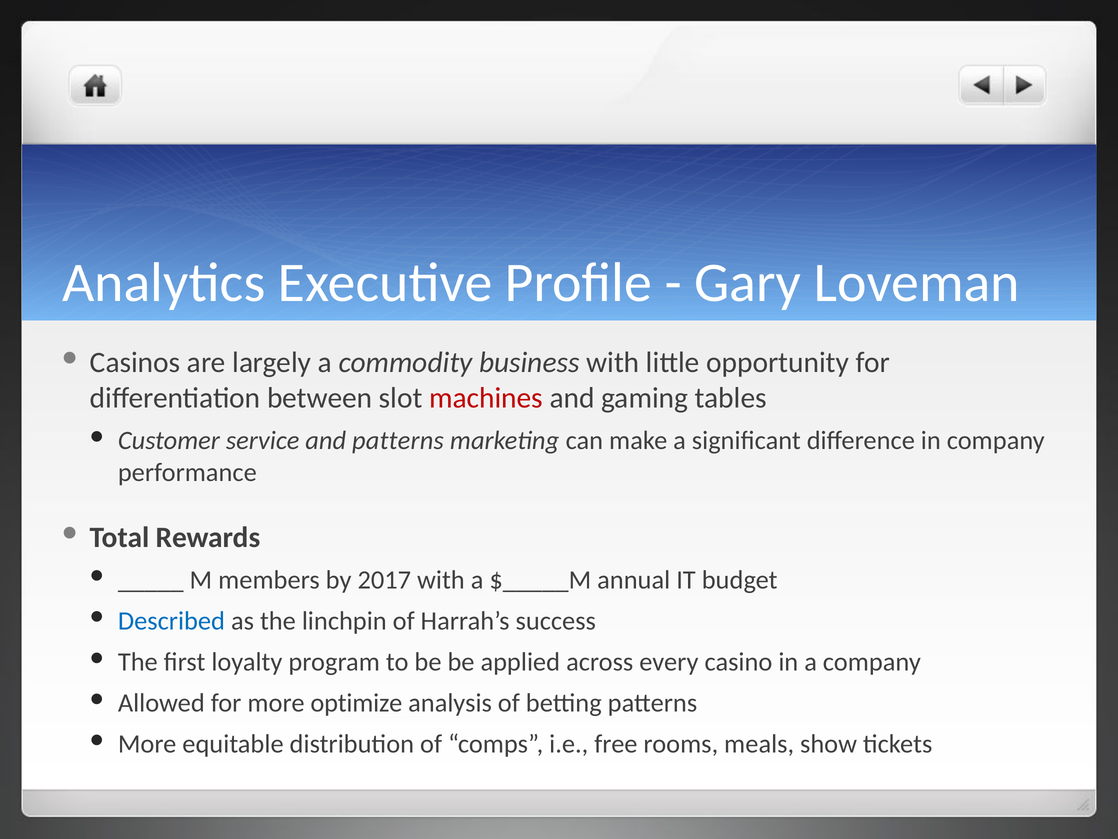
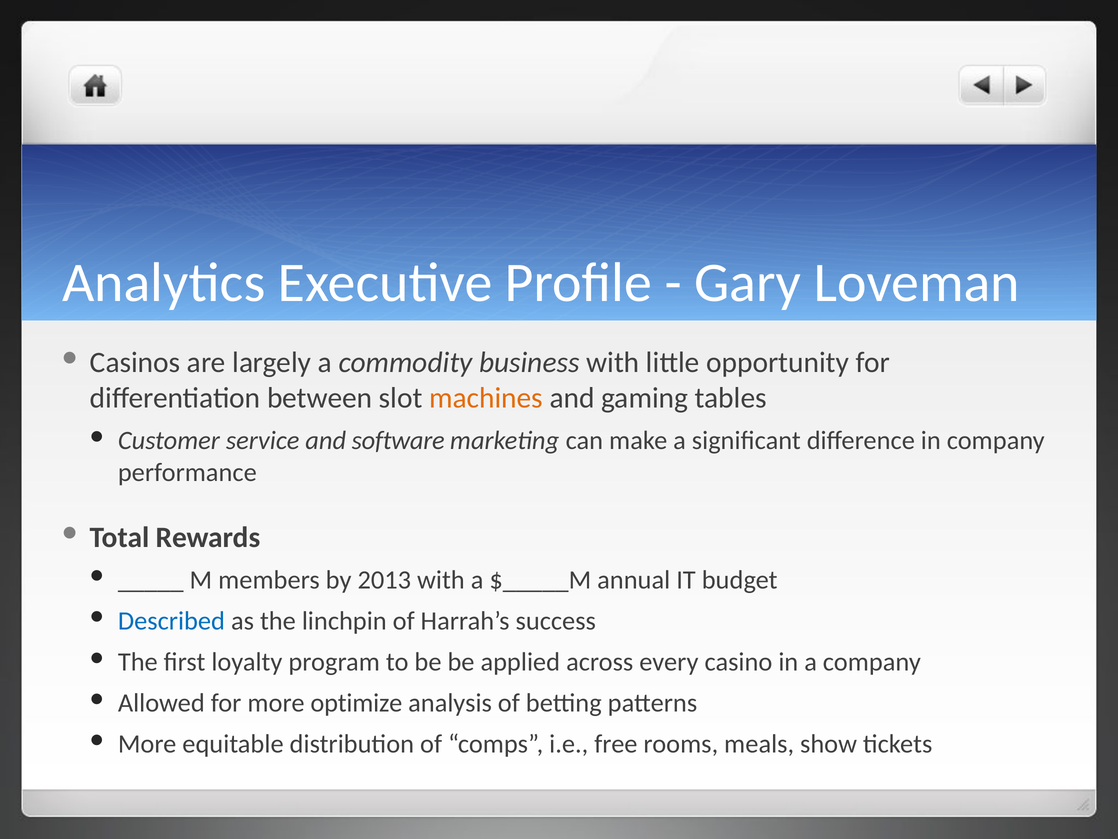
machines colour: red -> orange
and patterns: patterns -> software
2017: 2017 -> 2013
